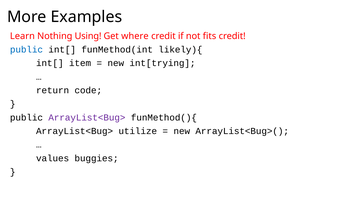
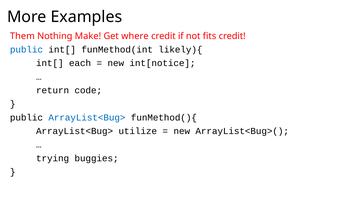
Learn: Learn -> Them
Using: Using -> Make
item: item -> each
int[trying: int[trying -> int[notice
ArrayList<Bug> at (87, 117) colour: purple -> blue
values: values -> trying
